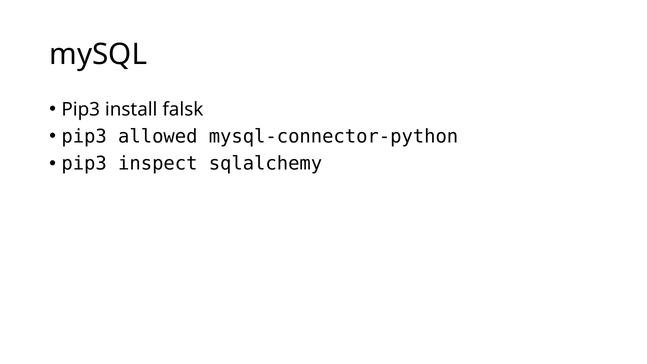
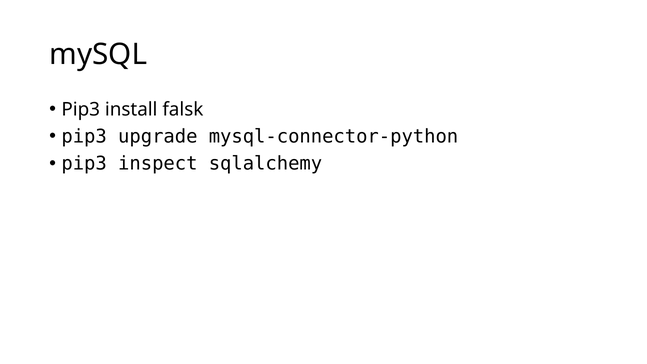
allowed: allowed -> upgrade
